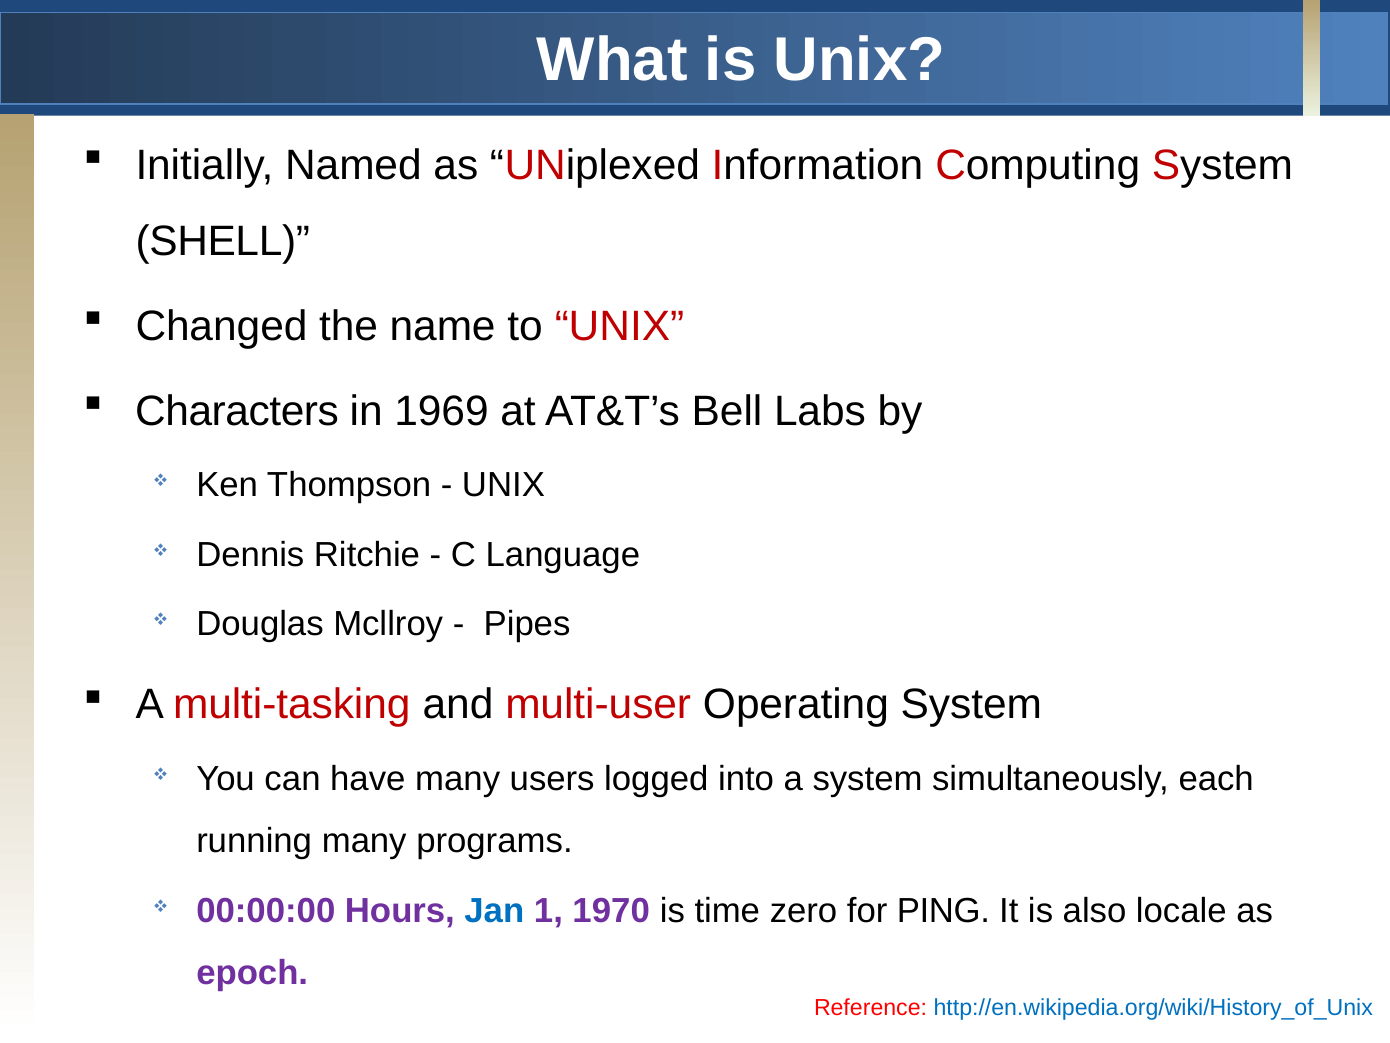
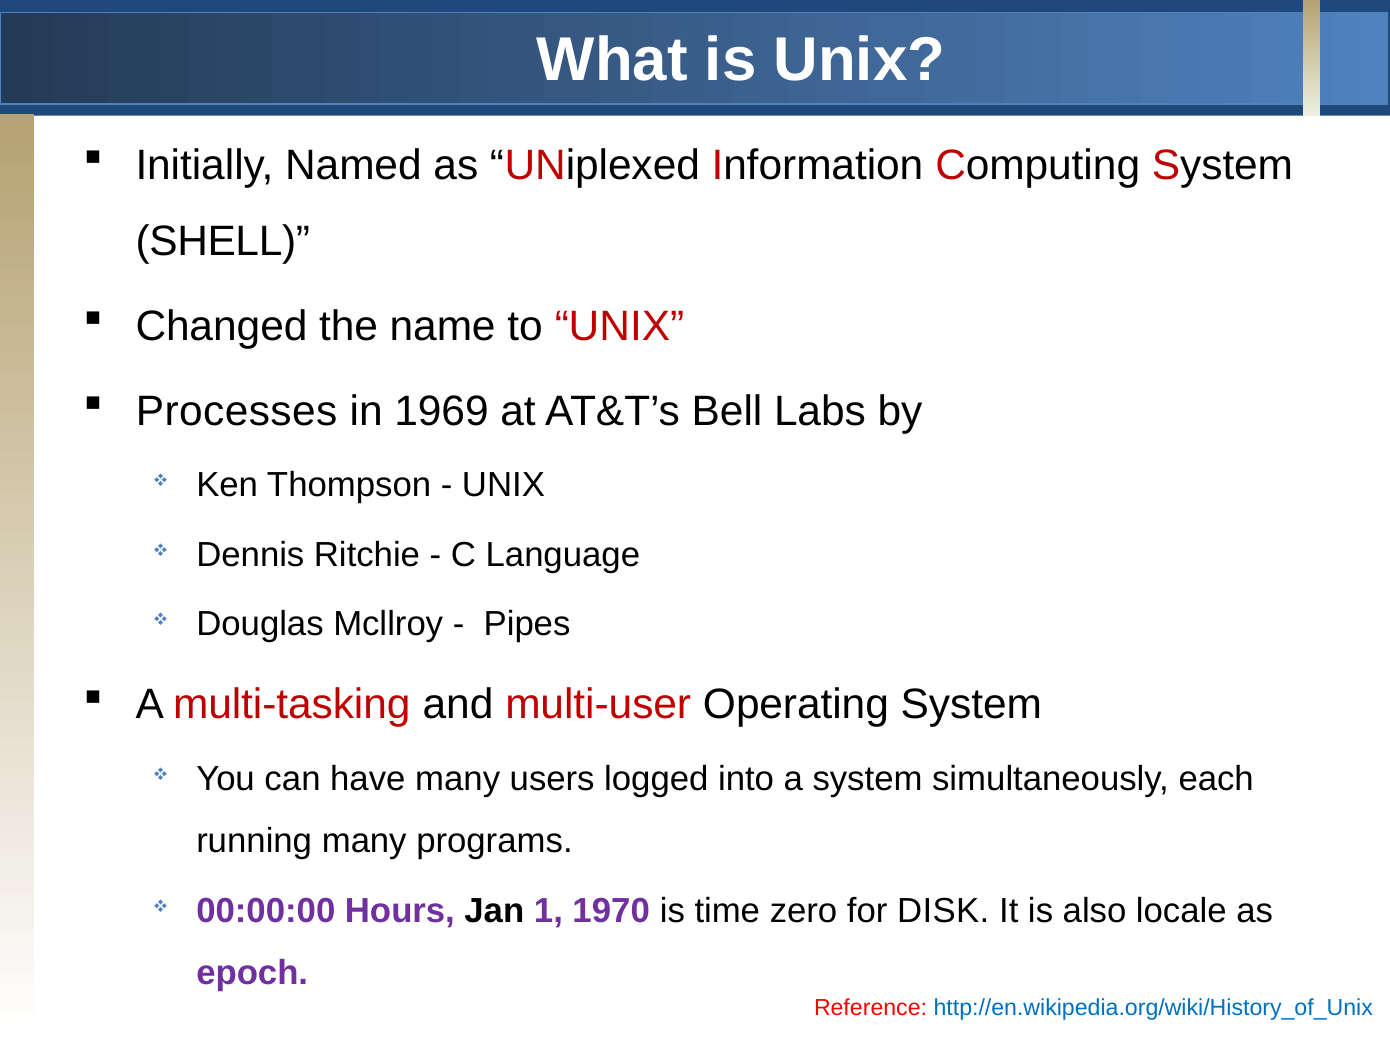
Characters: Characters -> Processes
Jan colour: blue -> black
PING: PING -> DISK
